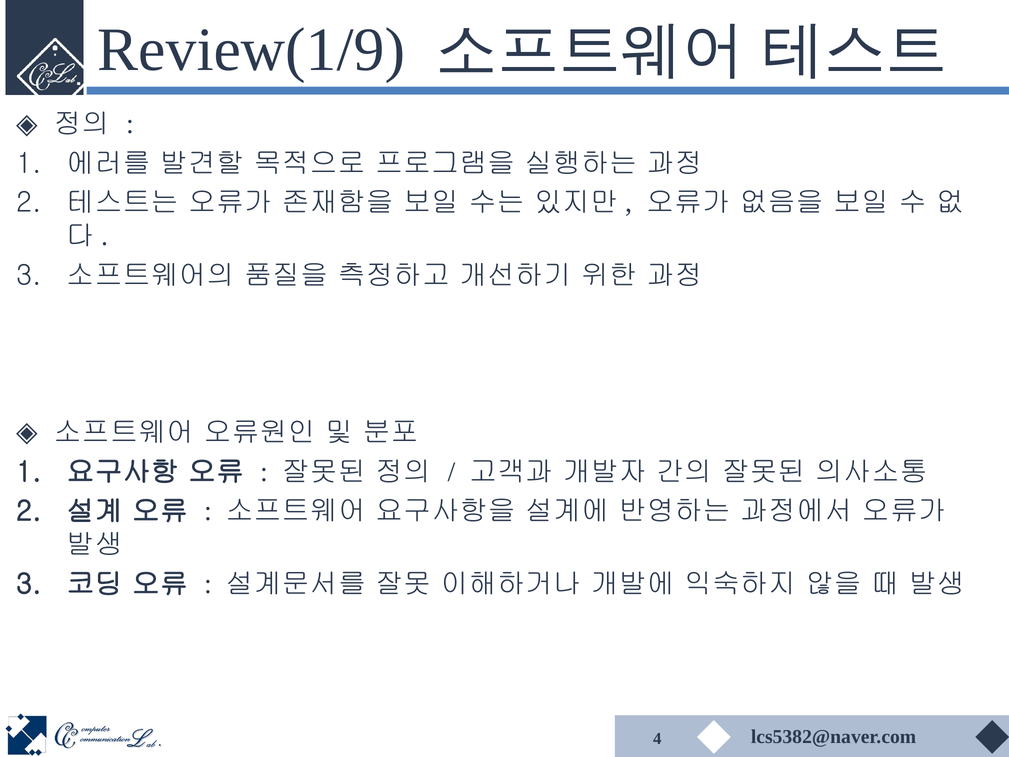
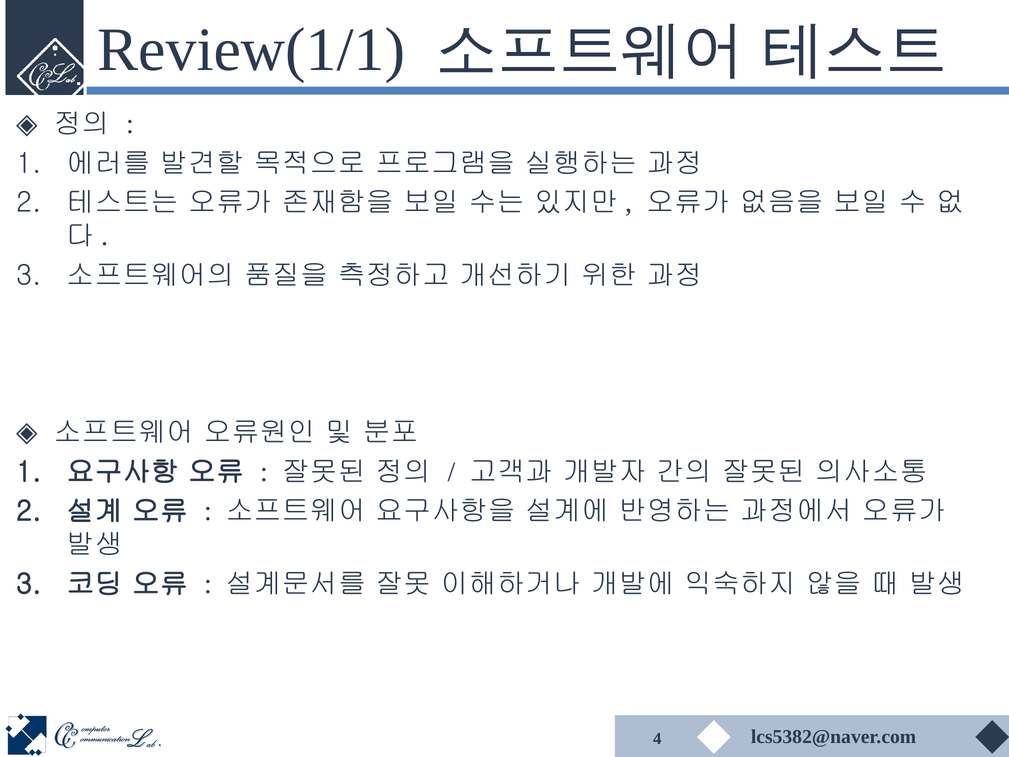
Review(1/9: Review(1/9 -> Review(1/1
